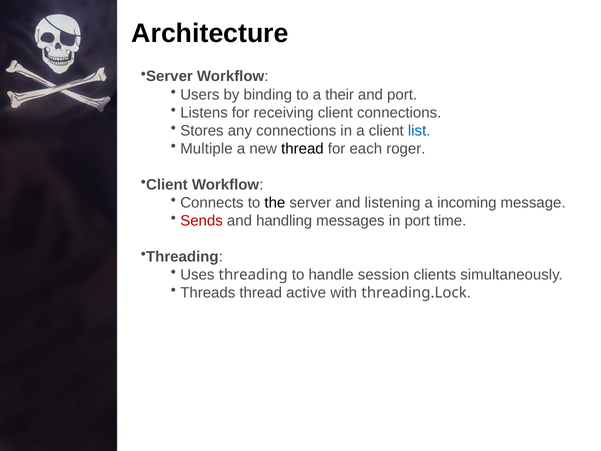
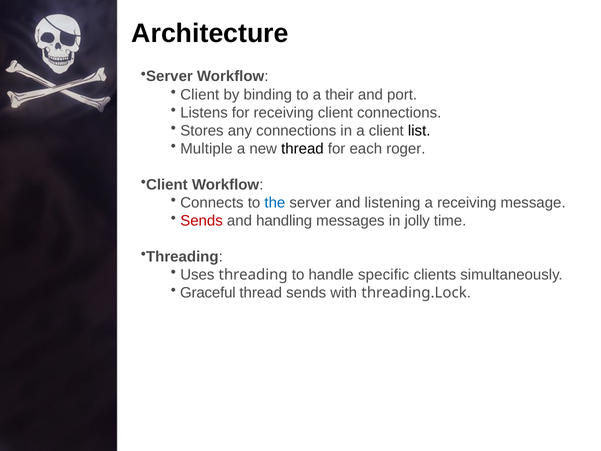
Users at (200, 94): Users -> Client
list colour: blue -> black
the colour: black -> blue
a incoming: incoming -> receiving
in port: port -> jolly
session: session -> specific
Threads: Threads -> Graceful
thread active: active -> sends
